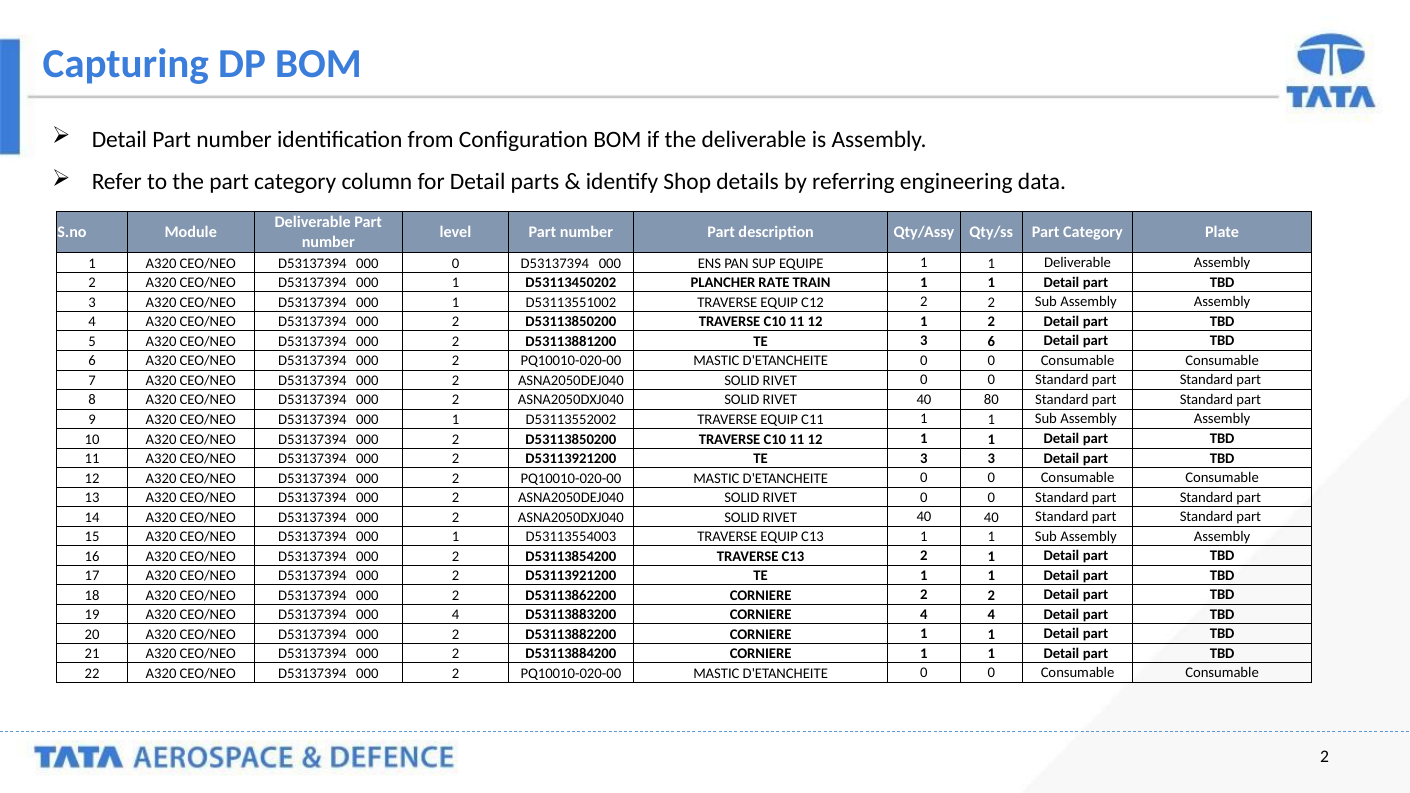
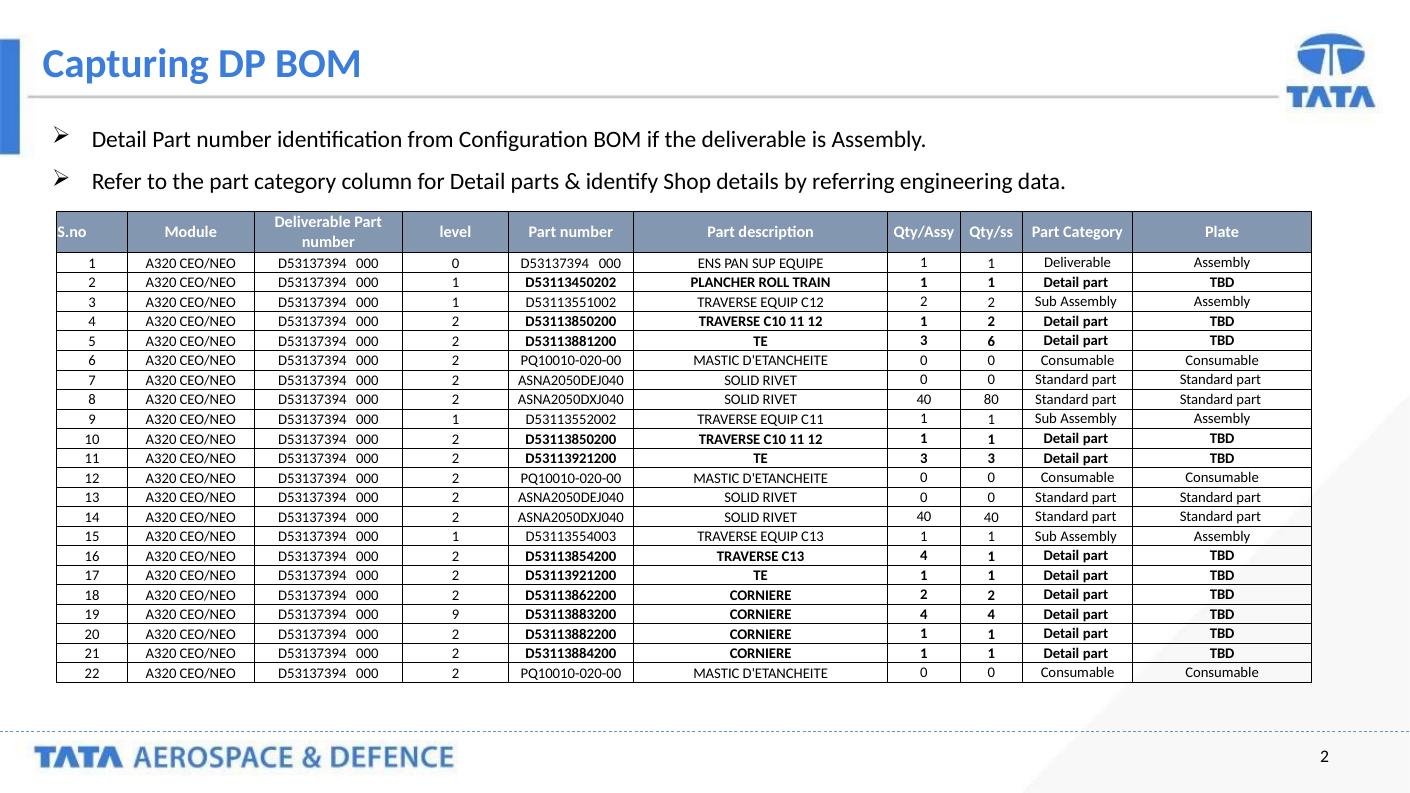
RATE: RATE -> ROLL
C13 2: 2 -> 4
000 4: 4 -> 9
